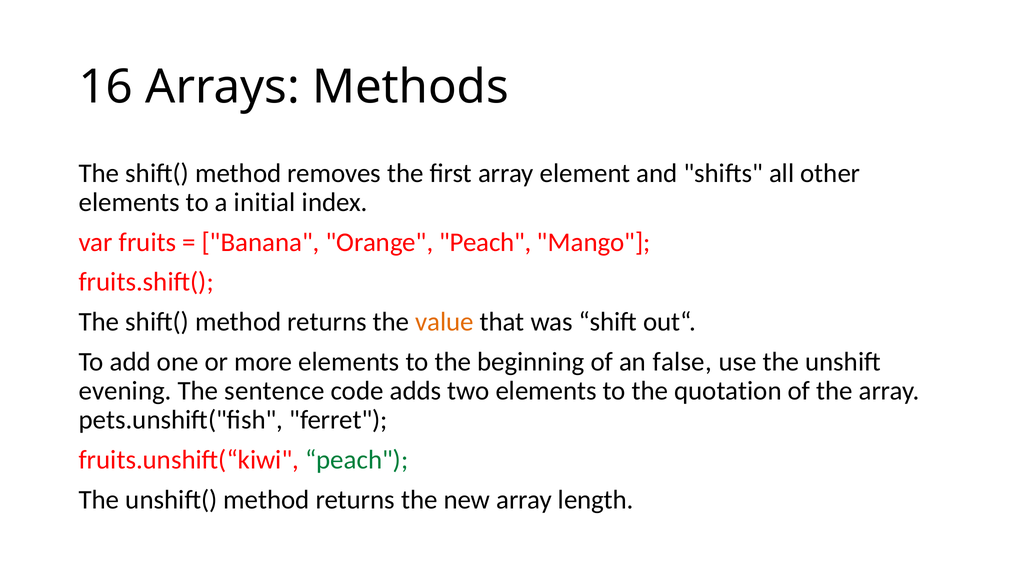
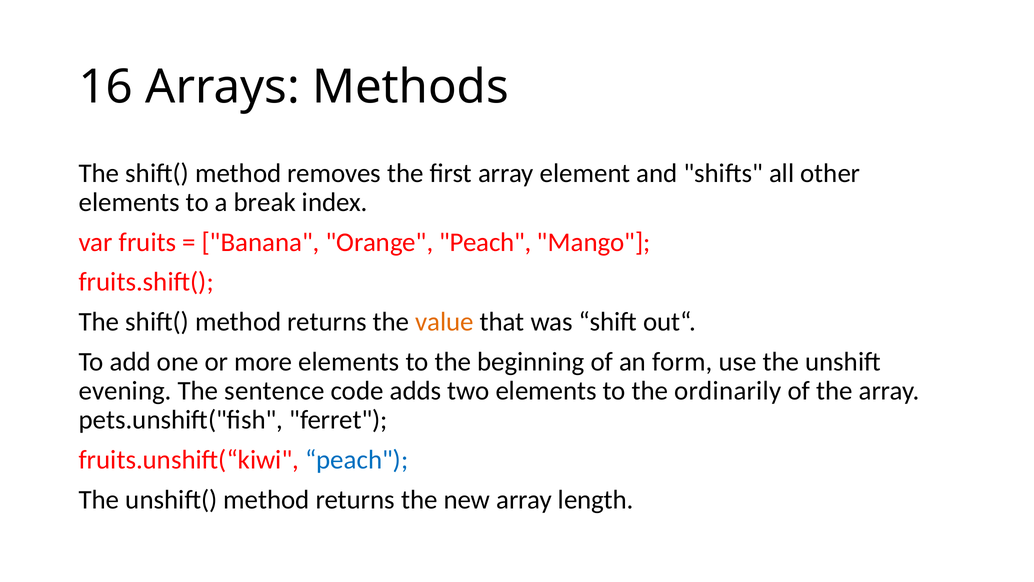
initial: initial -> break
false: false -> form
quotation: quotation -> ordinarily
peach at (357, 459) colour: green -> blue
